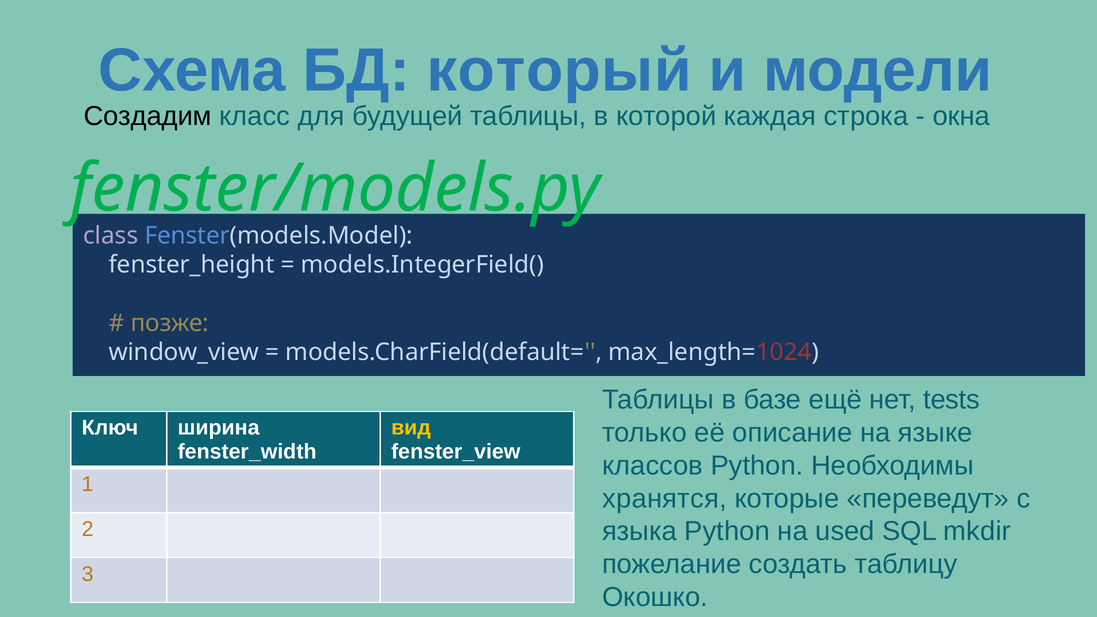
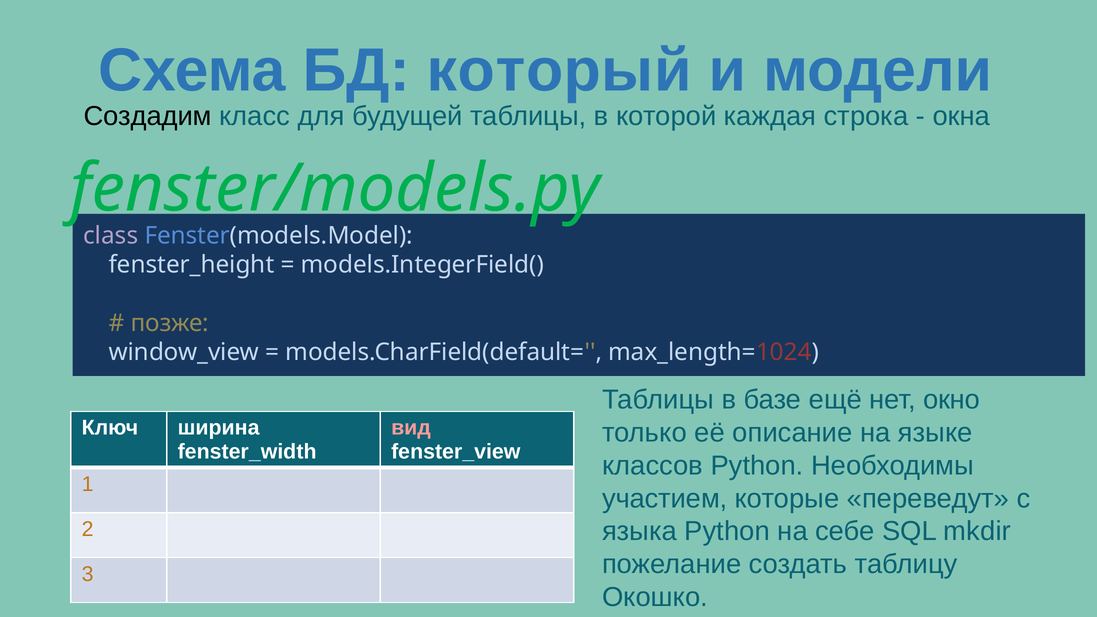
tests: tests -> окно
вид colour: yellow -> pink
хранятся: хранятся -> участием
used: used -> себе
